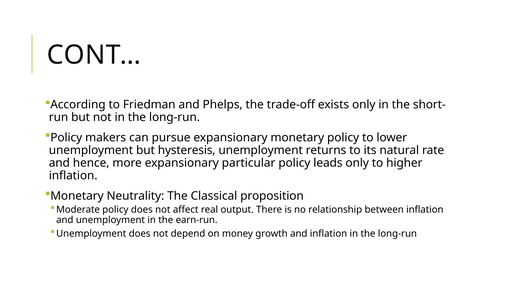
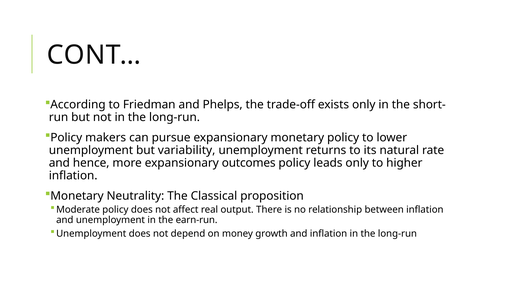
hysteresis: hysteresis -> variability
particular: particular -> outcomes
